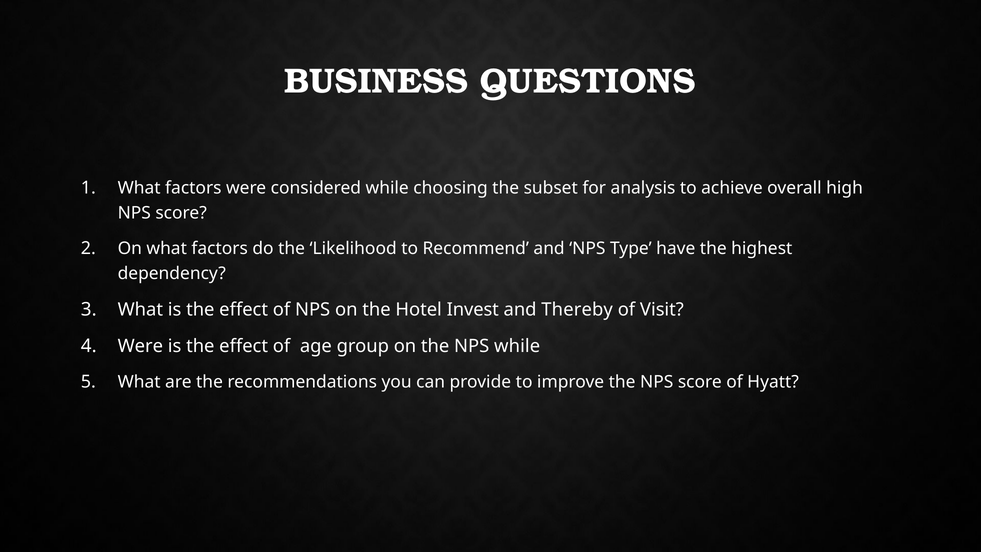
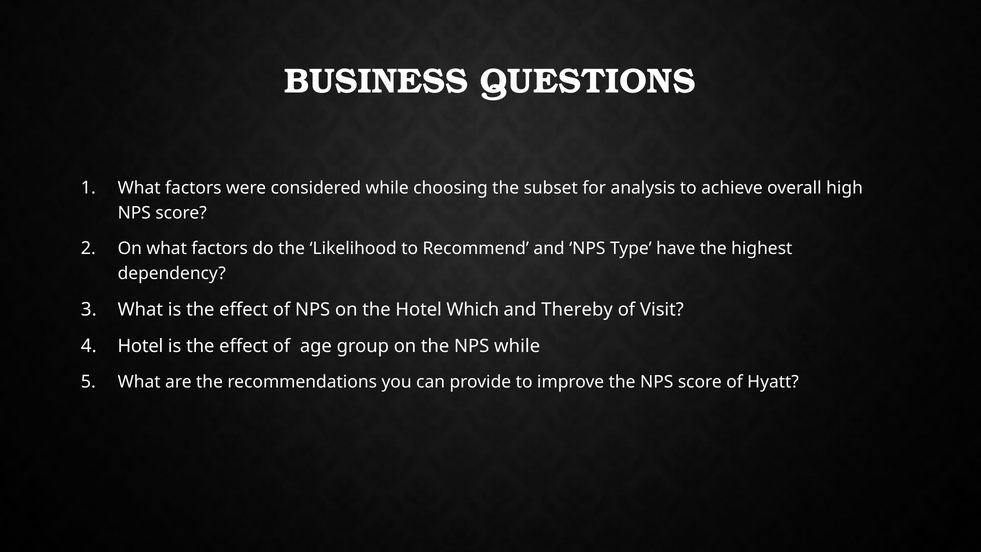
Invest: Invest -> Which
Were at (140, 346): Were -> Hotel
